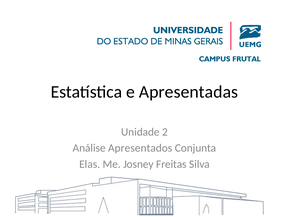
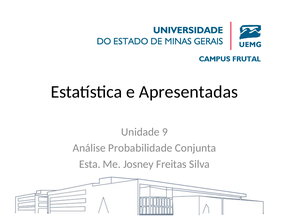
2: 2 -> 9
Apresentados: Apresentados -> Probabilidade
Elas: Elas -> Esta
